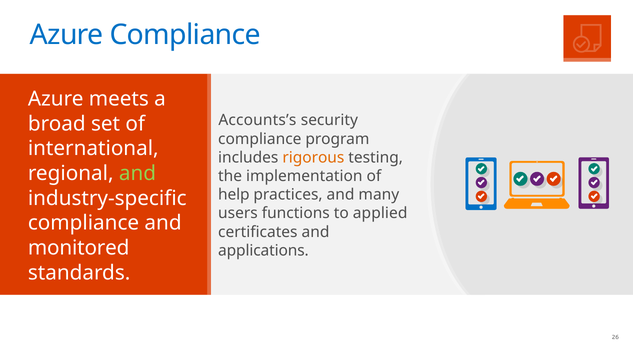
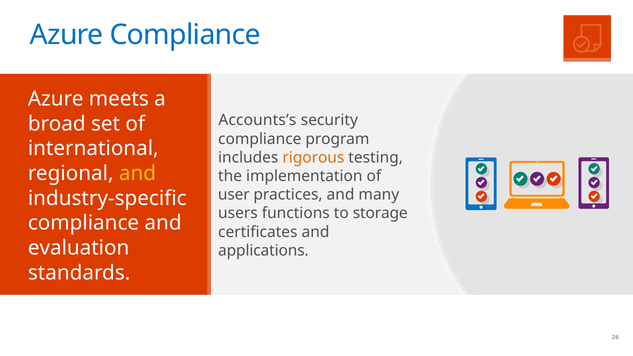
and at (137, 173) colour: light green -> yellow
help: help -> user
applied: applied -> storage
monitored: monitored -> evaluation
